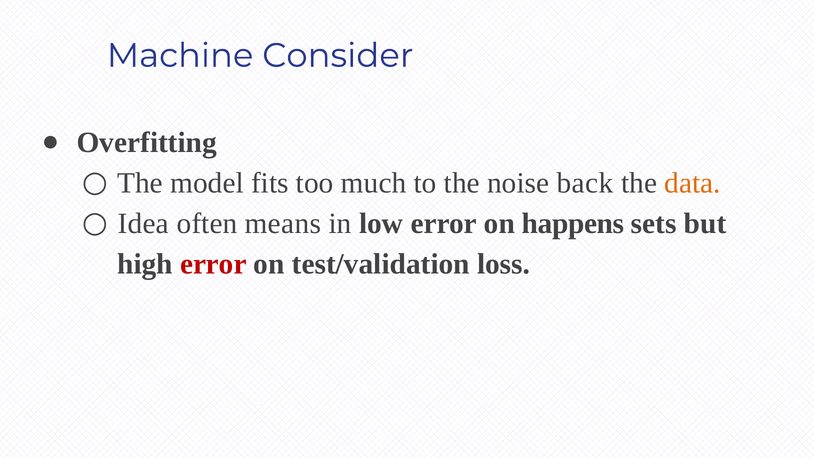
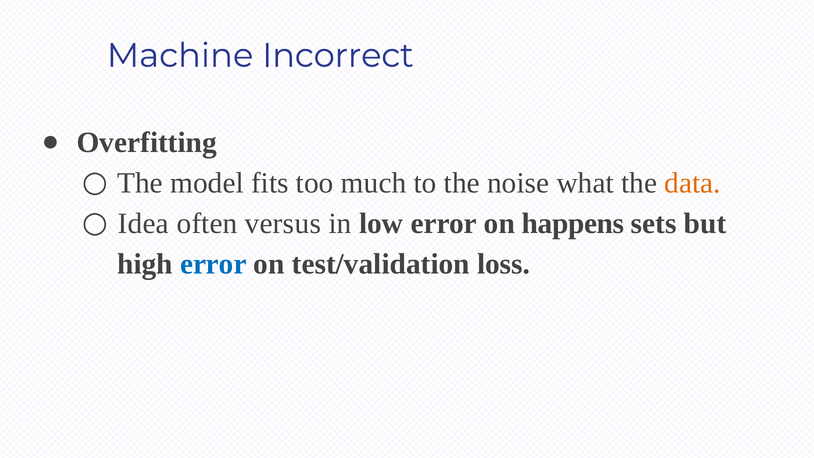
Consider: Consider -> Incorrect
back: back -> what
means: means -> versus
error at (213, 264) colour: red -> blue
